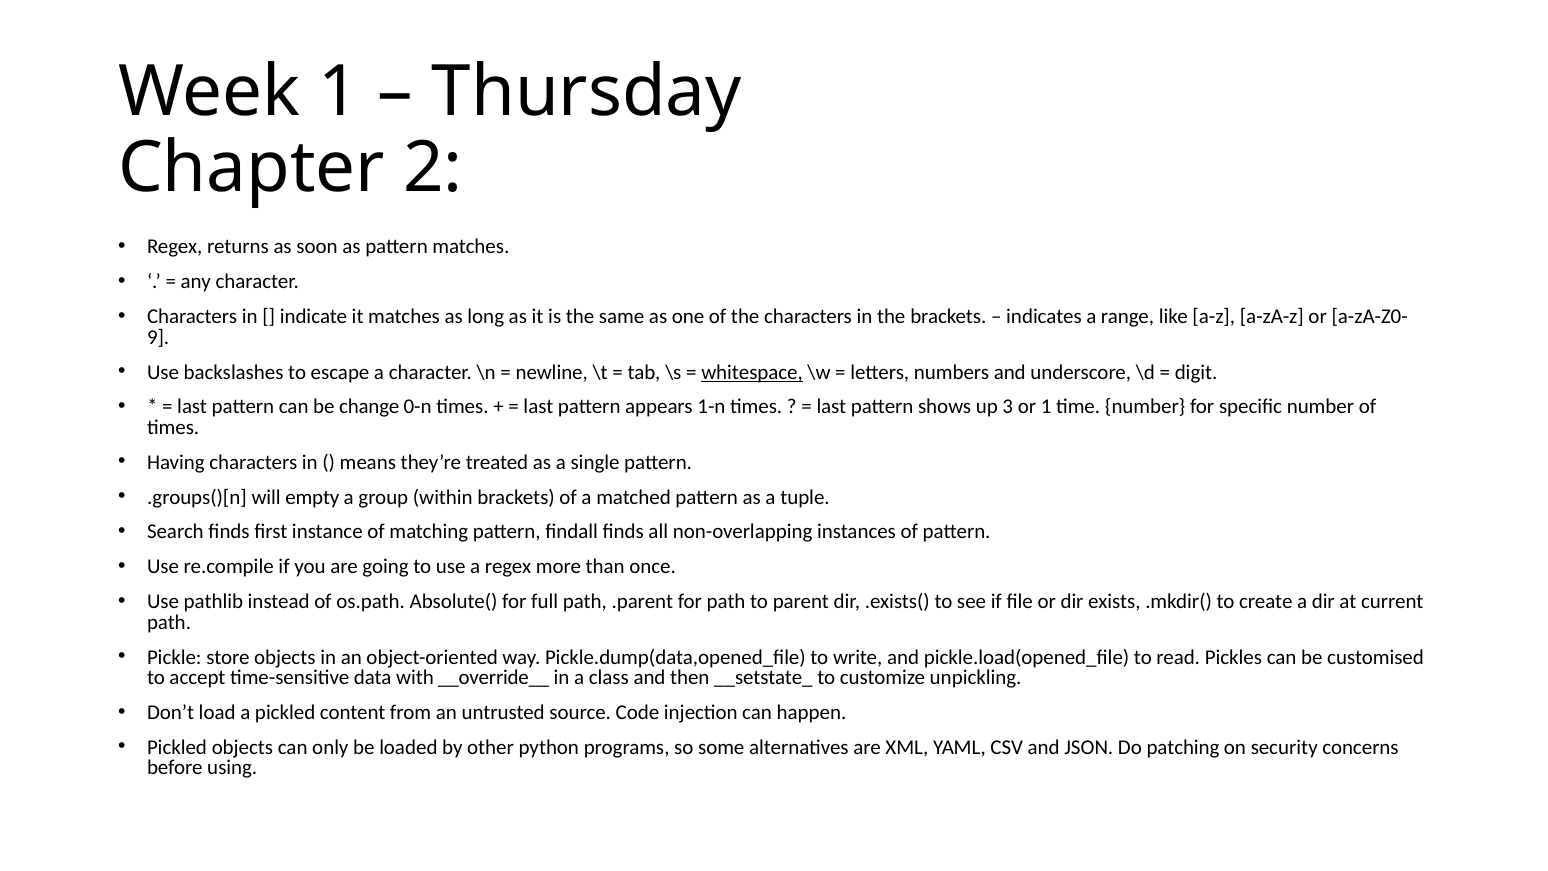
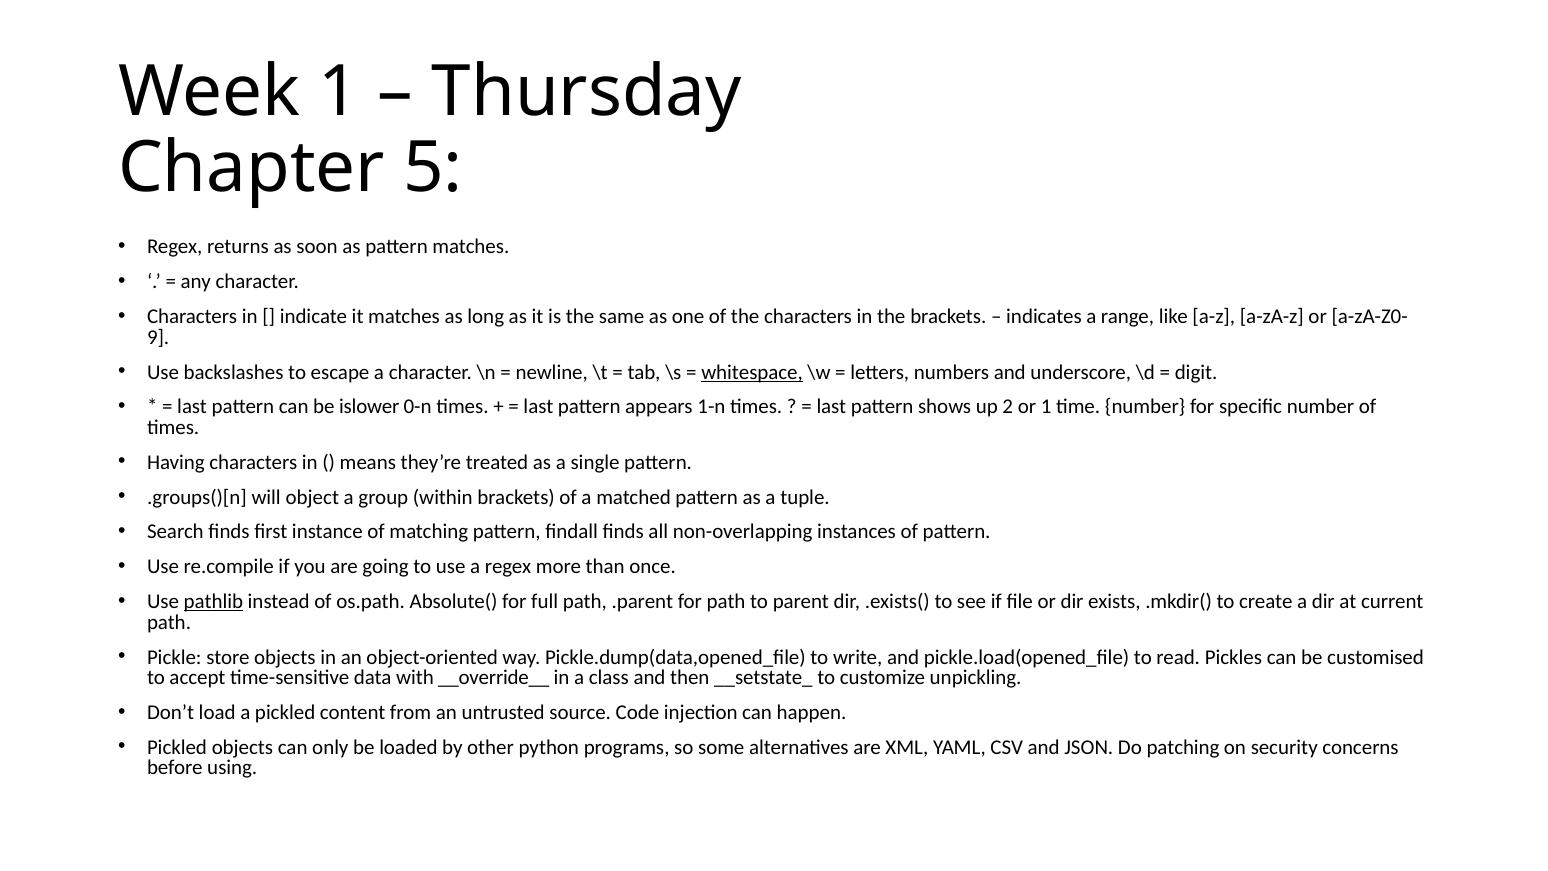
2: 2 -> 5
change: change -> islower
3: 3 -> 2
empty: empty -> object
pathlib underline: none -> present
